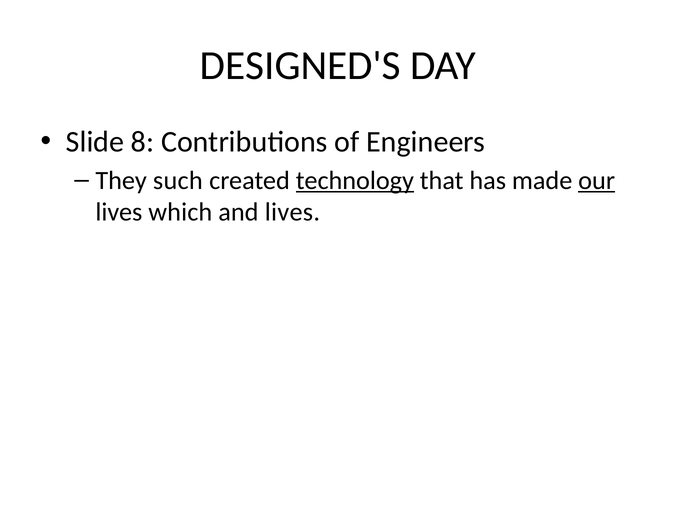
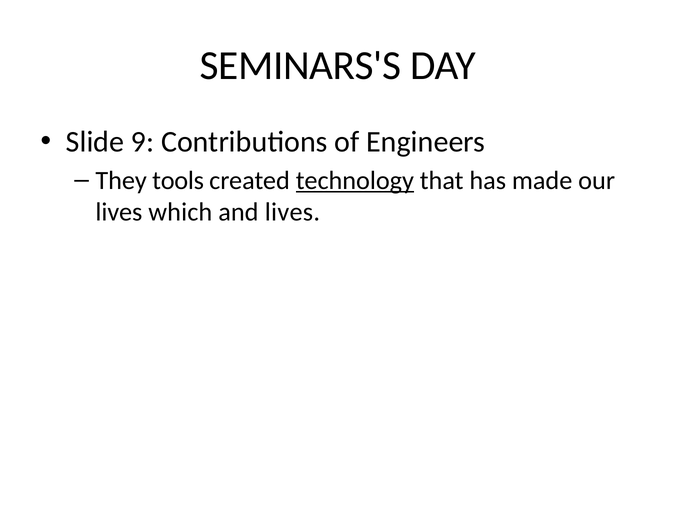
DESIGNED'S: DESIGNED'S -> SEMINARS'S
8: 8 -> 9
such: such -> tools
our underline: present -> none
